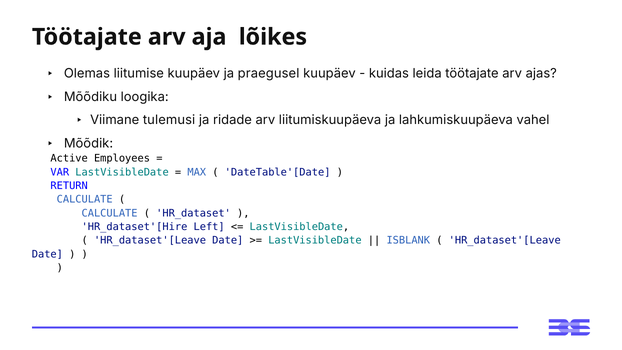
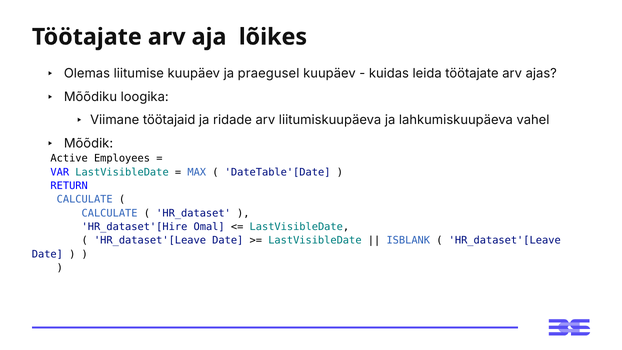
tulemusi: tulemusi -> töötajaid
Left: Left -> Omal
